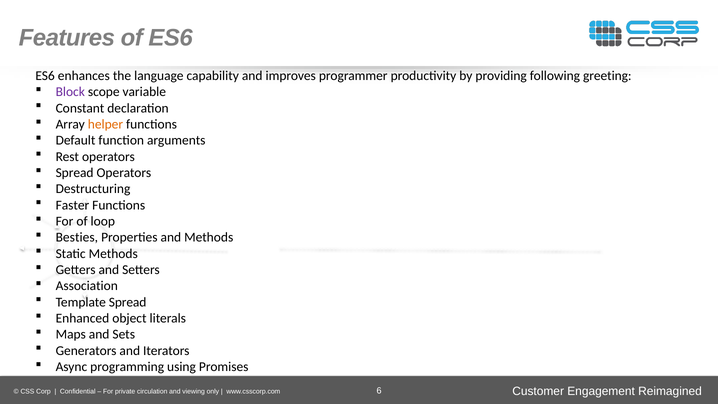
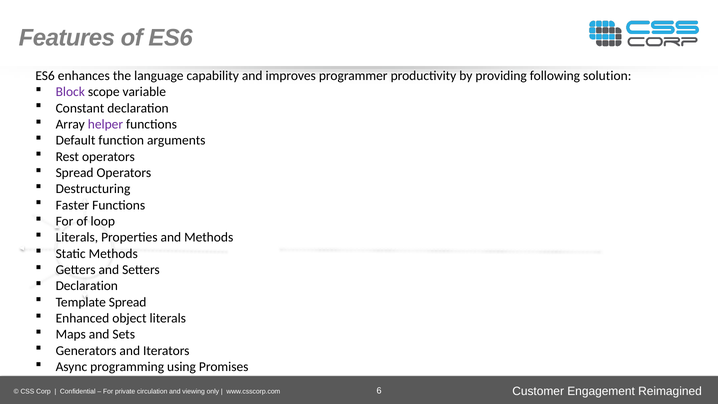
greeting: greeting -> solution
helper colour: orange -> purple
Besties at (77, 237): Besties -> Literals
Association at (87, 286): Association -> Declaration
